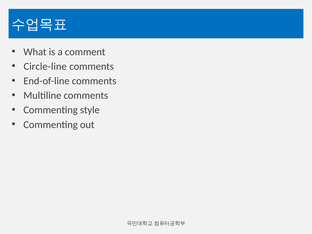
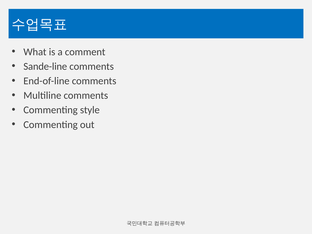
Circle-line: Circle-line -> Sande-line
